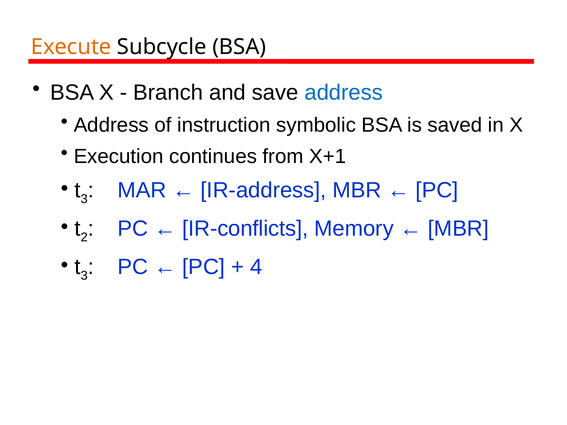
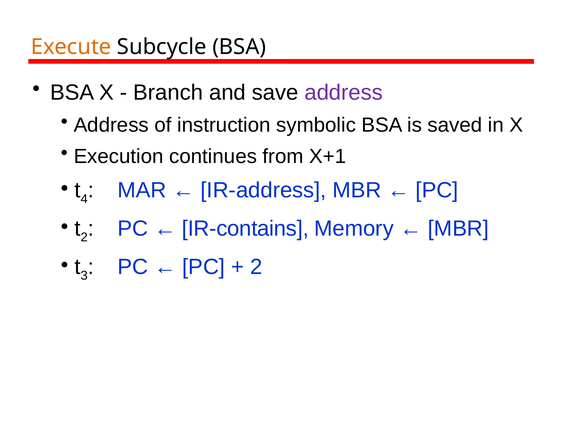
address at (344, 93) colour: blue -> purple
3 at (84, 199): 3 -> 4
IR-conflicts: IR-conflicts -> IR-contains
4 at (256, 267): 4 -> 2
